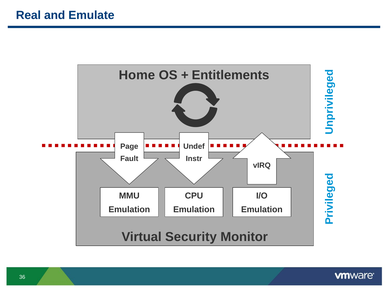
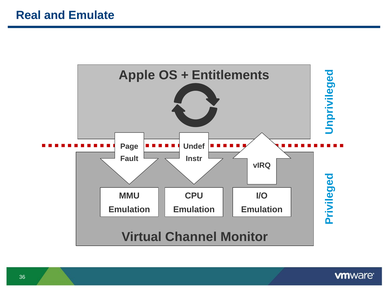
Home: Home -> Apple
Security: Security -> Channel
